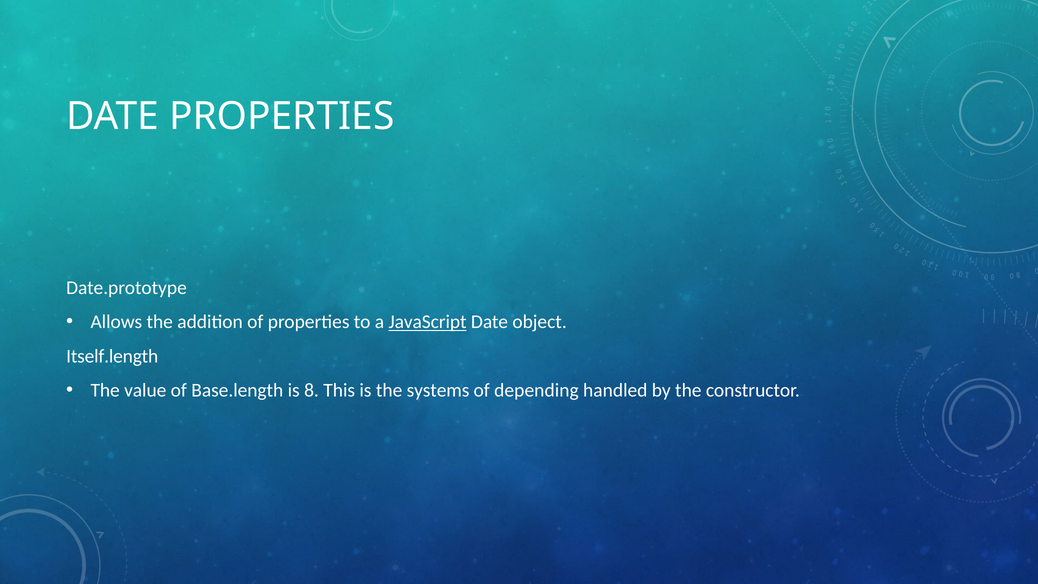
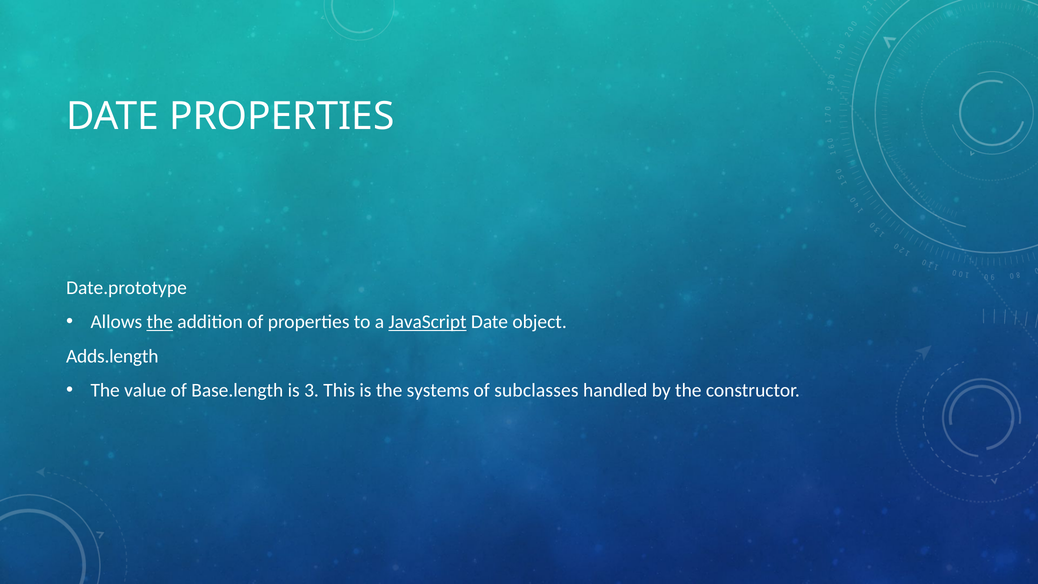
the at (160, 322) underline: none -> present
Itself.length: Itself.length -> Adds.length
8: 8 -> 3
depending: depending -> subclasses
